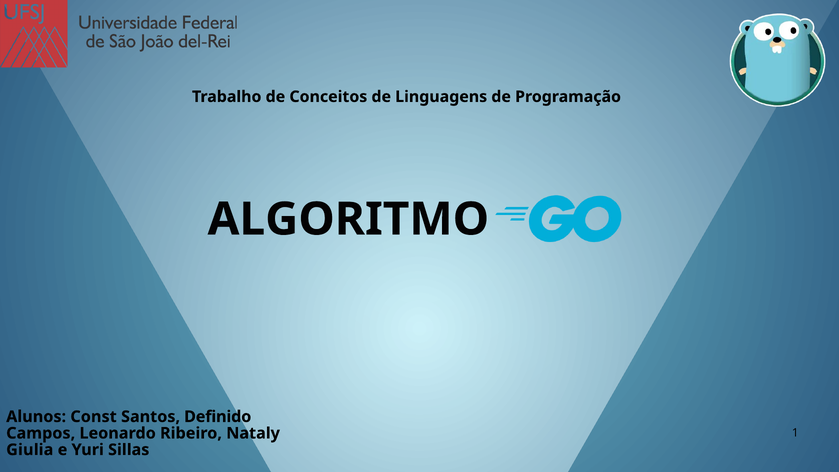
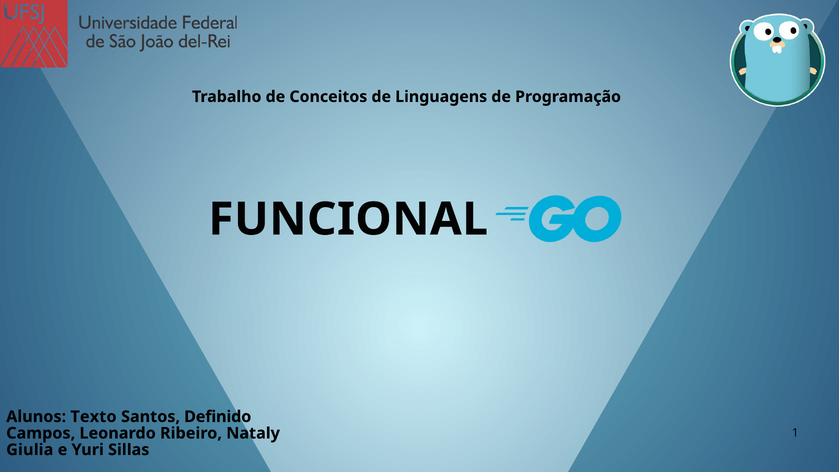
ALGORITMO: ALGORITMO -> FUNCIONAL
Const: Const -> Texto
